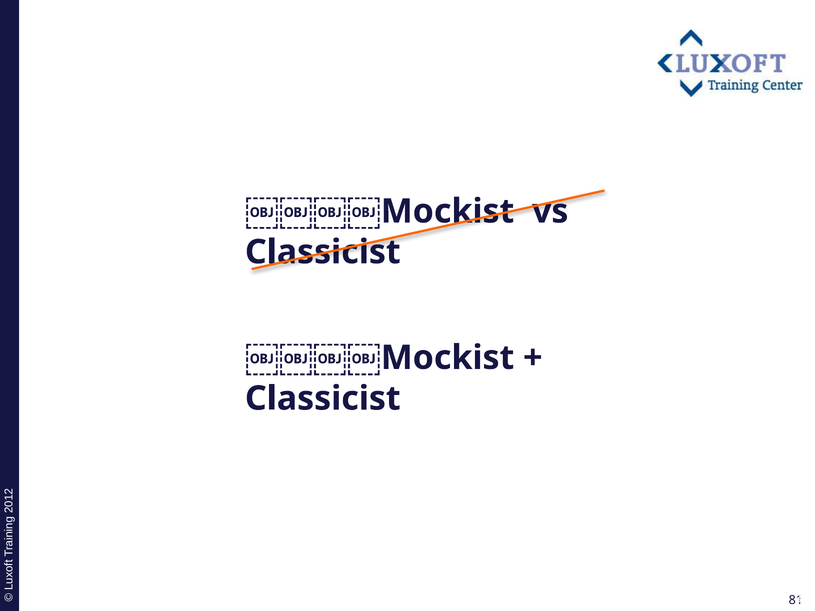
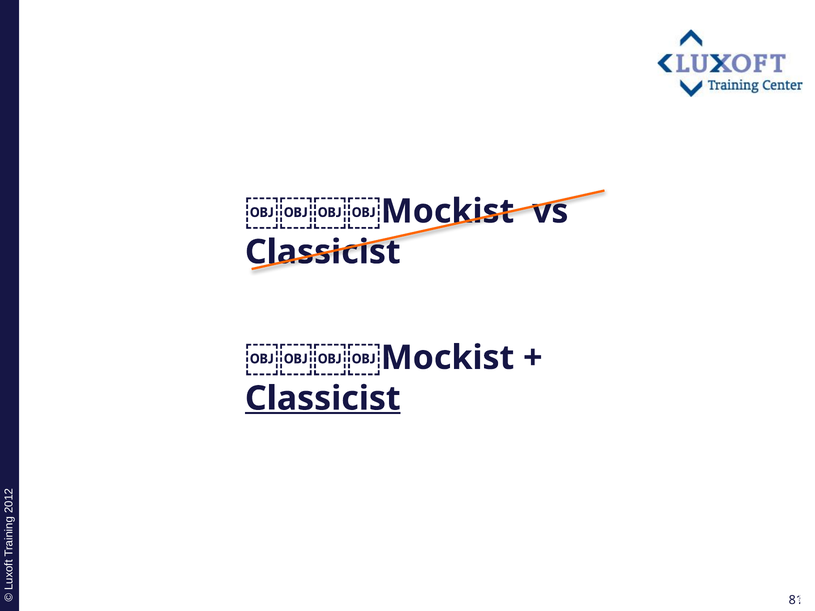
Classicist at (323, 399) underline: none -> present
